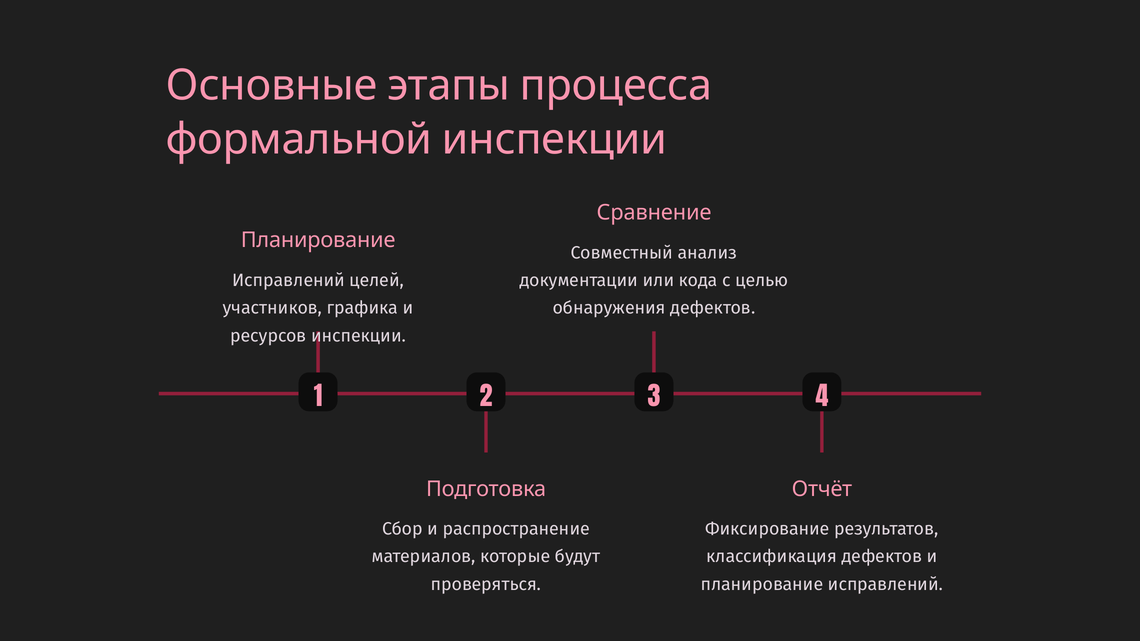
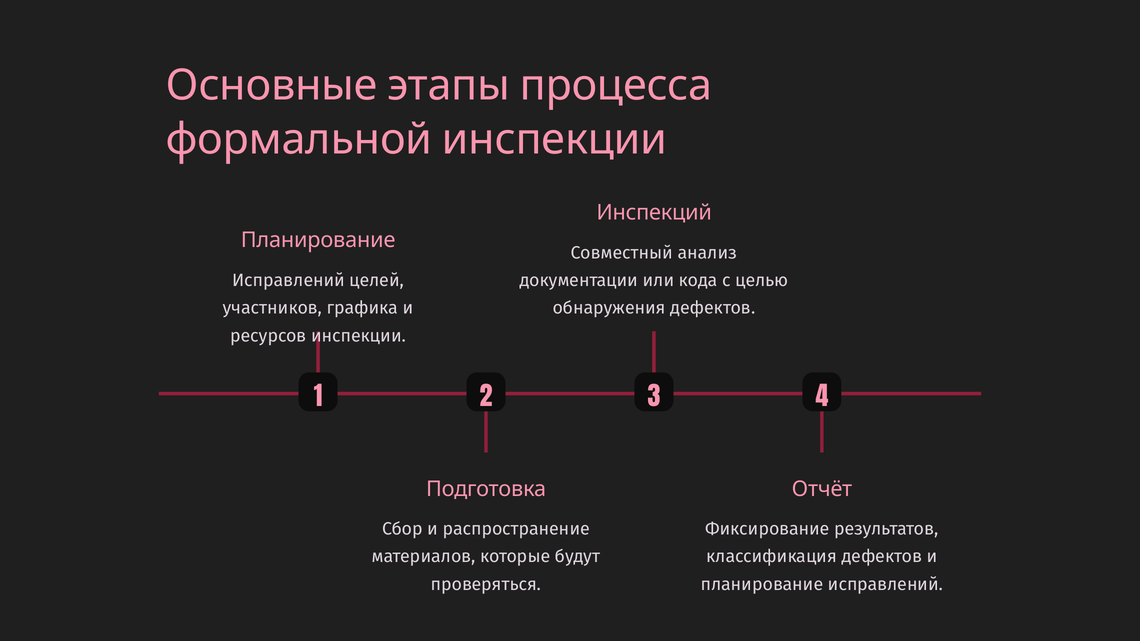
Сравнение: Сравнение -> Инспекций
